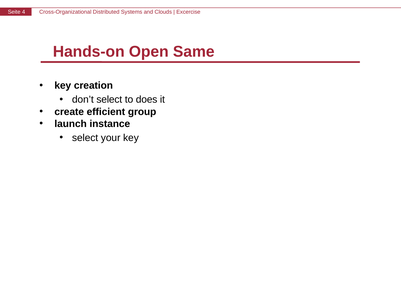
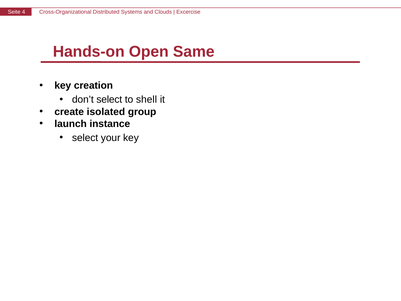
does: does -> shell
efficient: efficient -> isolated
